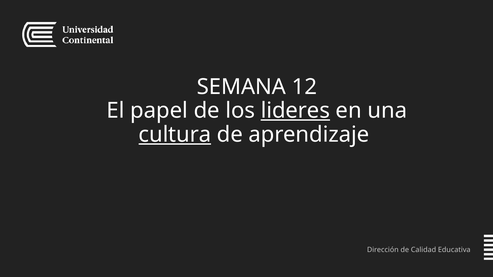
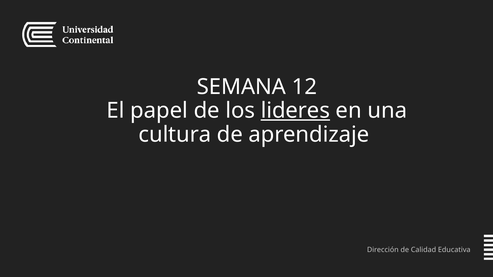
cultura underline: present -> none
